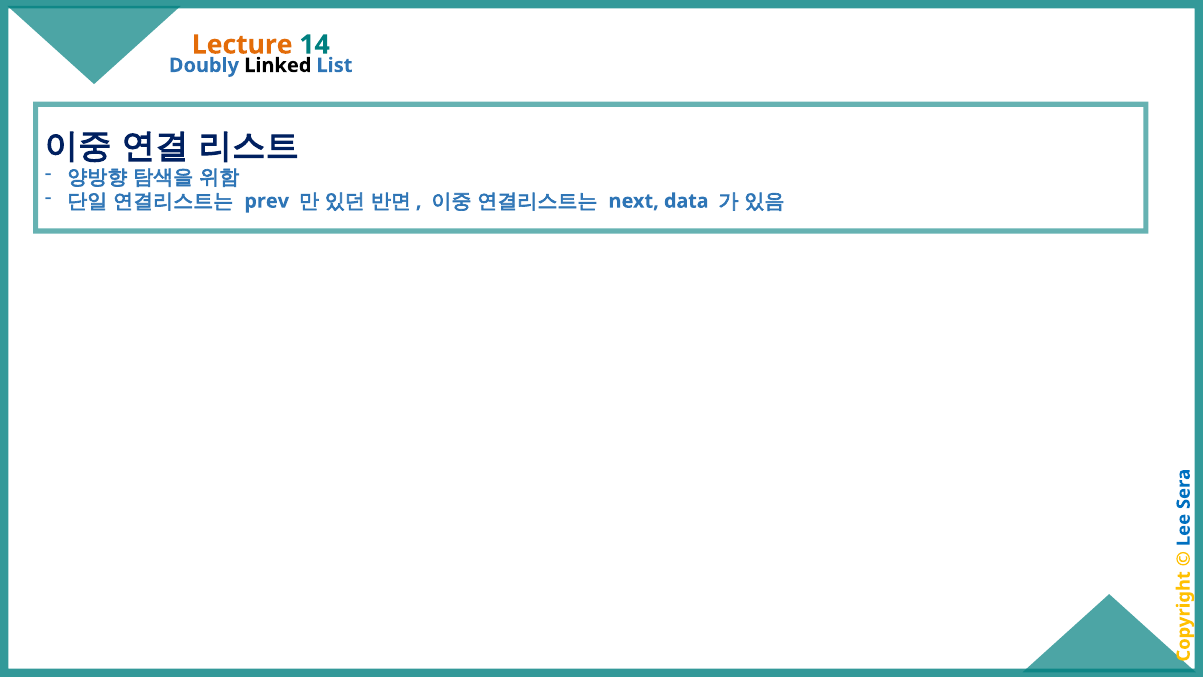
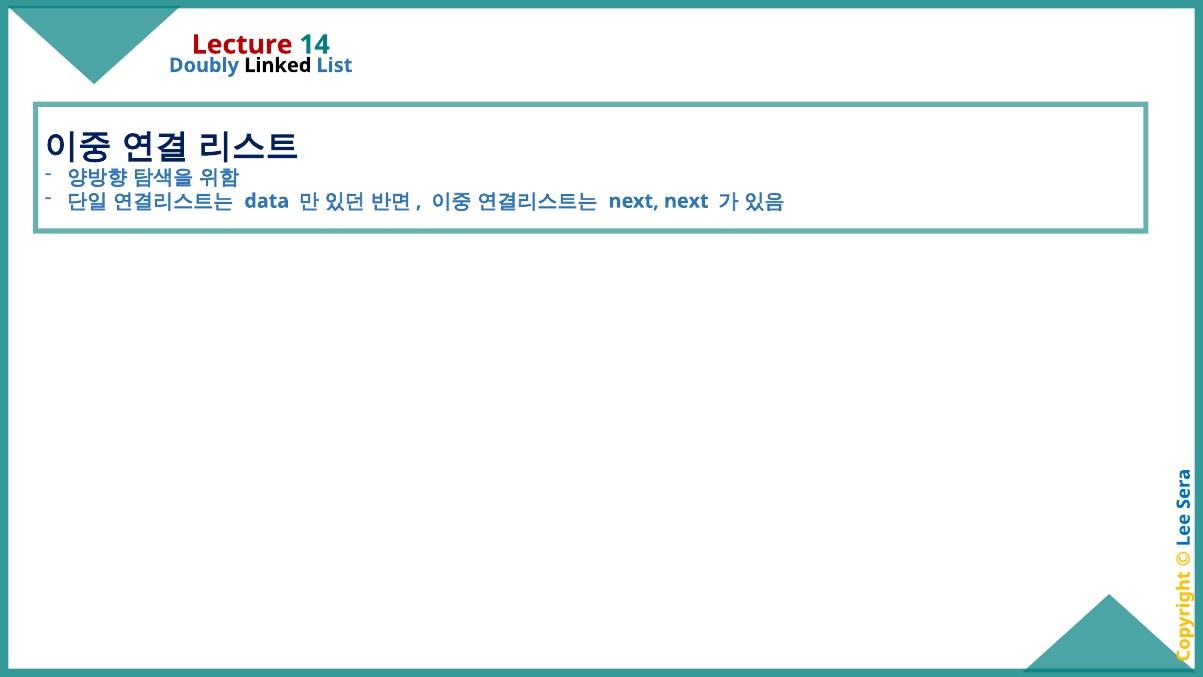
Lecture colour: orange -> red
prev: prev -> data
next data: data -> next
